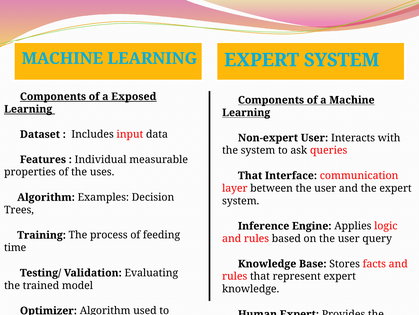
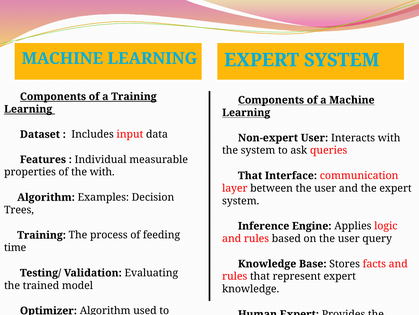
a Exposed: Exposed -> Training
the uses: uses -> with
